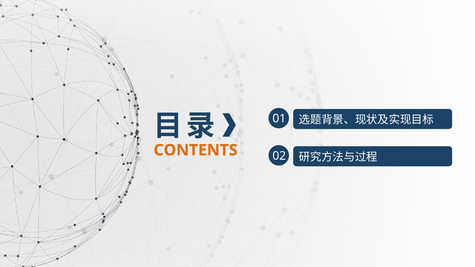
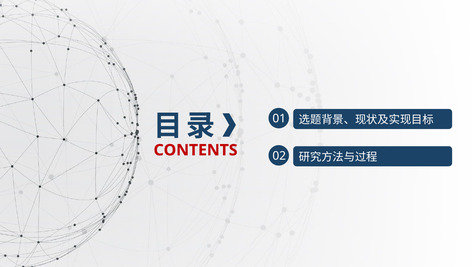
CONTENTS colour: orange -> red
